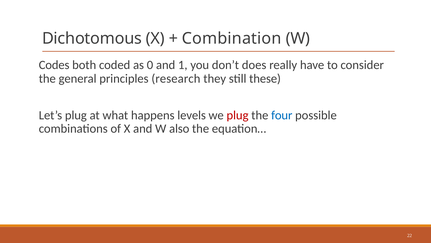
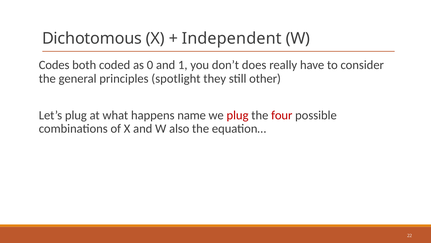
Combination: Combination -> Independent
research: research -> spotlight
these: these -> other
levels: levels -> name
four colour: blue -> red
